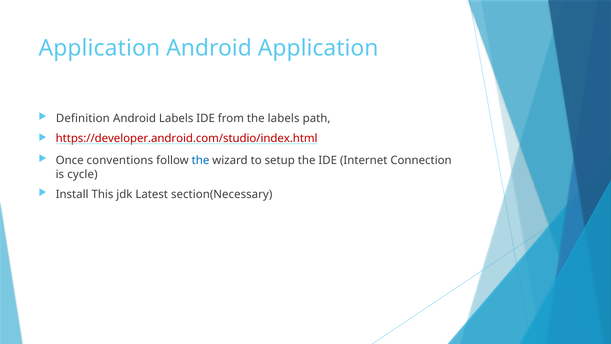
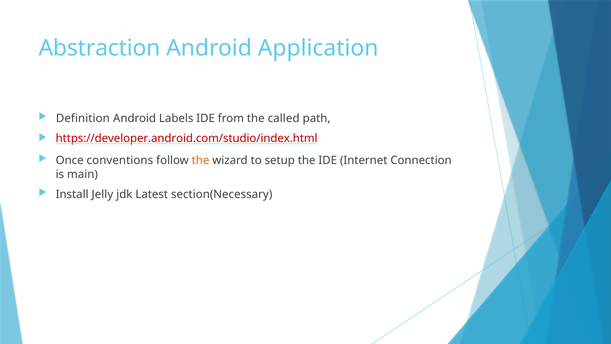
Application at (99, 48): Application -> Abstraction
the labels: labels -> called
the at (201, 160) colour: blue -> orange
cycle: cycle -> main
This: This -> Jelly
